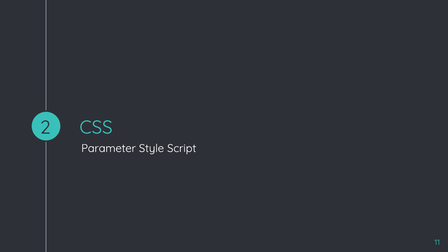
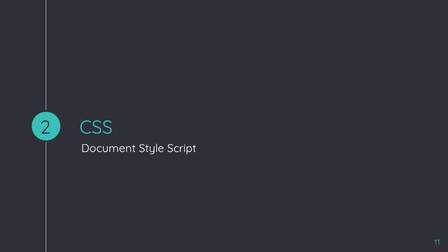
Parameter: Parameter -> Document
